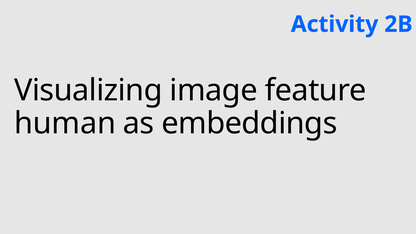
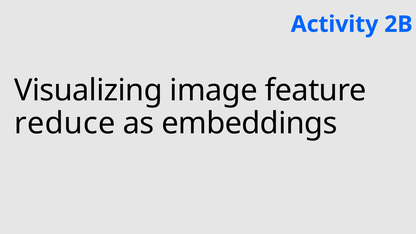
human: human -> reduce
